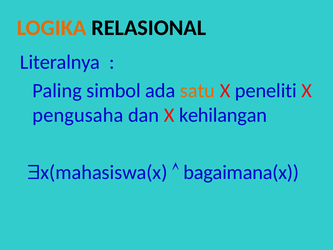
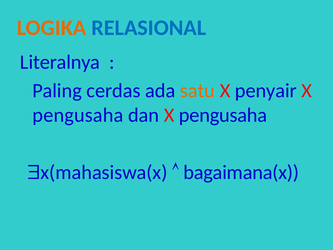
RELASIONAL colour: black -> blue
simbol: simbol -> cerdas
peneliti: peneliti -> penyair
dan X kehilangan: kehilangan -> pengusaha
